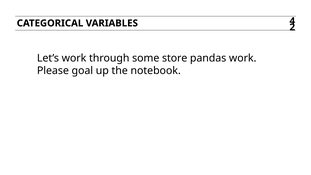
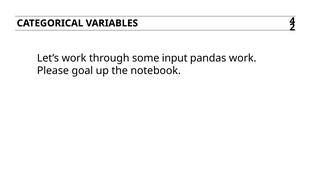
store: store -> input
